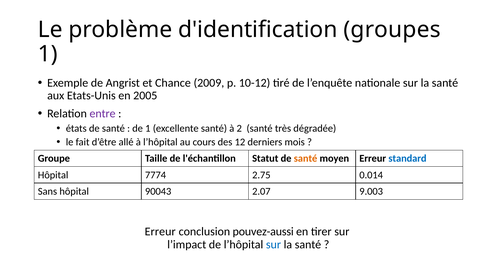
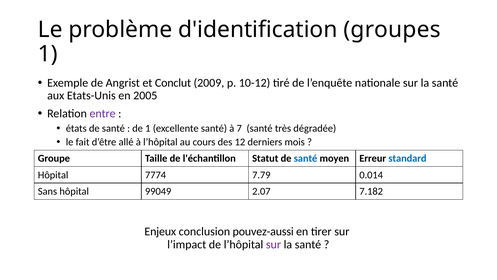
Chance: Chance -> Conclut
2: 2 -> 7
santé at (306, 158) colour: orange -> blue
2.75: 2.75 -> 7.79
90043: 90043 -> 99049
9.003: 9.003 -> 7.182
Erreur at (160, 231): Erreur -> Enjeux
sur at (273, 244) colour: blue -> purple
